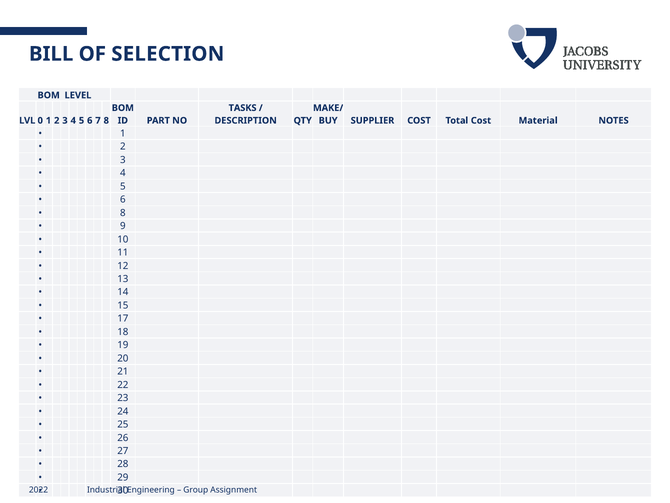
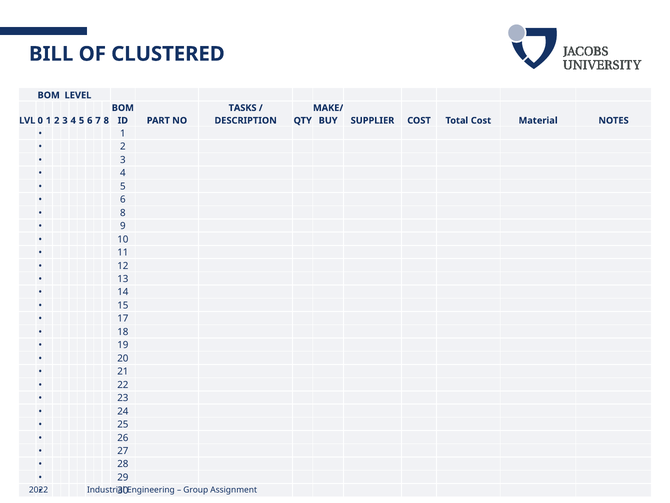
SELECTION: SELECTION -> CLUSTERED
